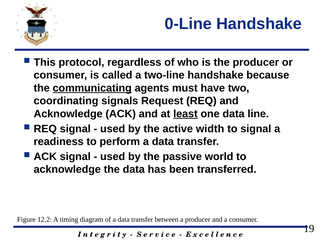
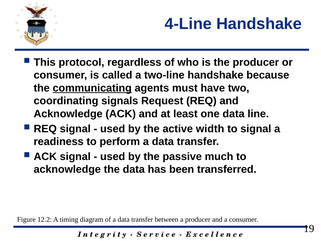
0-Line: 0-Line -> 4-Line
least underline: present -> none
world: world -> much
